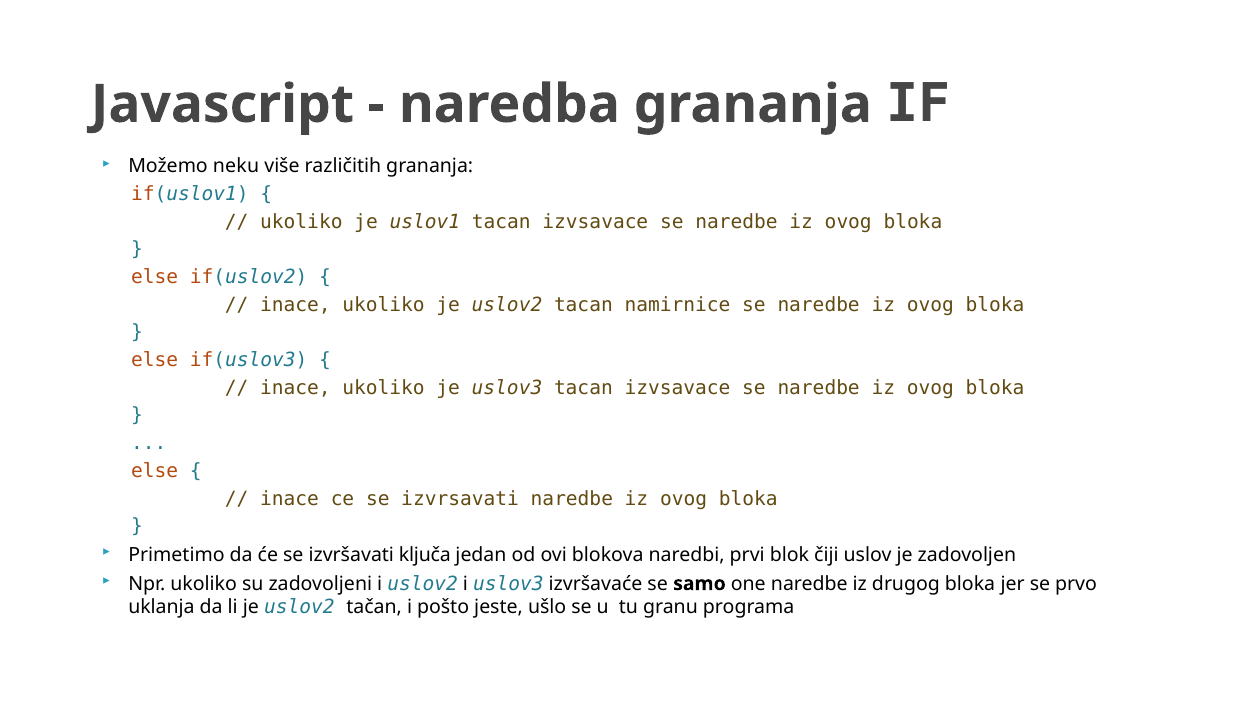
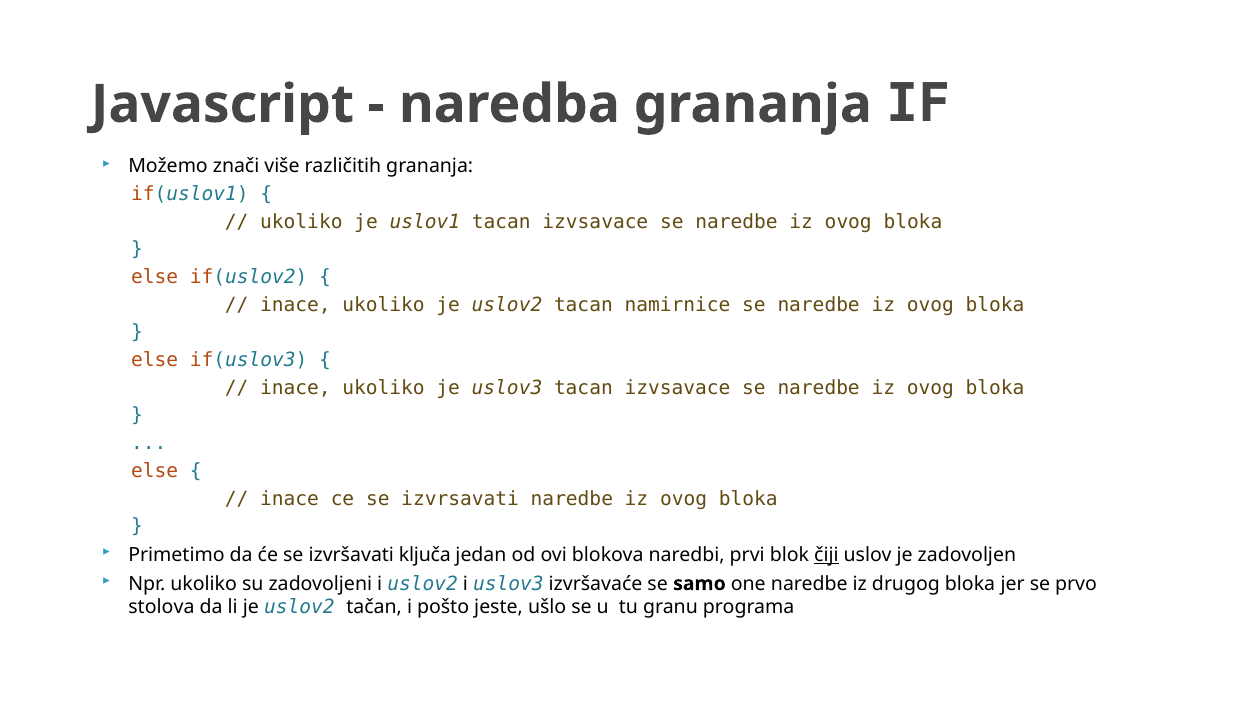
neku: neku -> znači
čiji underline: none -> present
uklanja: uklanja -> stolova
